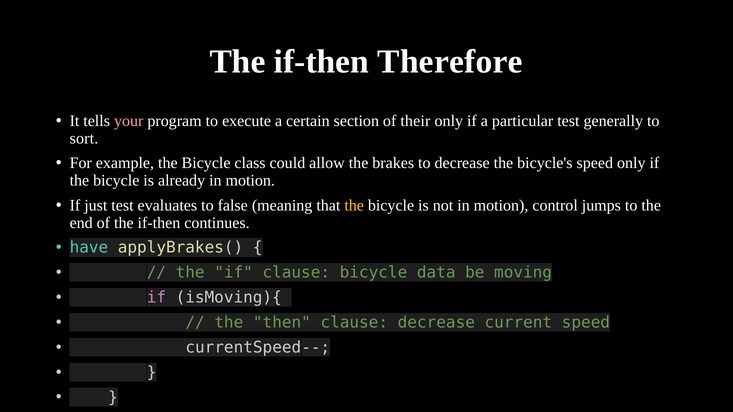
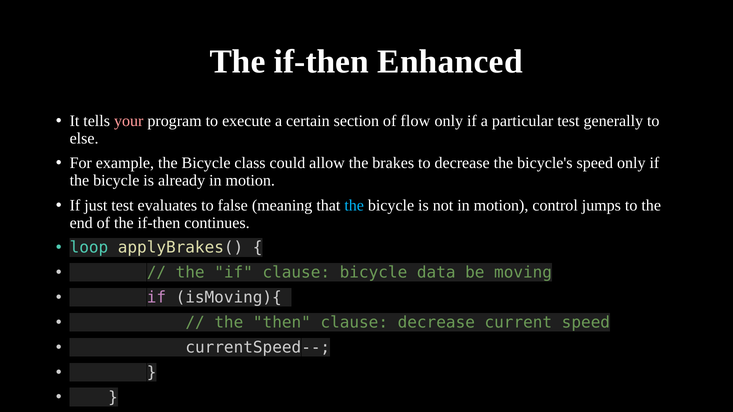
Therefore: Therefore -> Enhanced
their: their -> flow
sort: sort -> else
the at (354, 206) colour: yellow -> light blue
have: have -> loop
